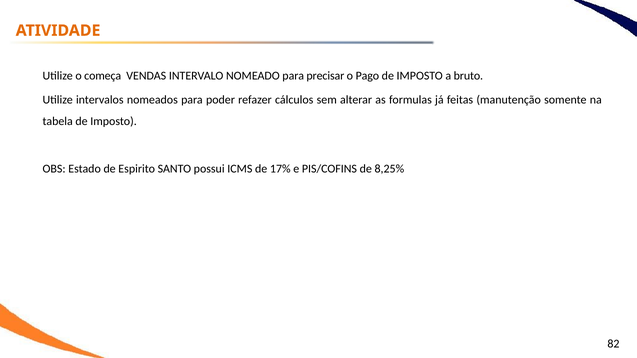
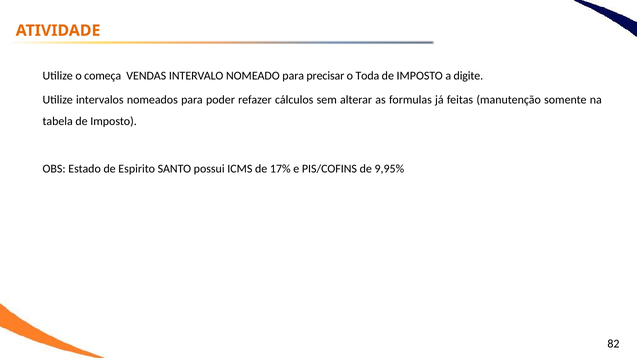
Pago: Pago -> Toda
bruto: bruto -> digite
8,25%: 8,25% -> 9,95%
